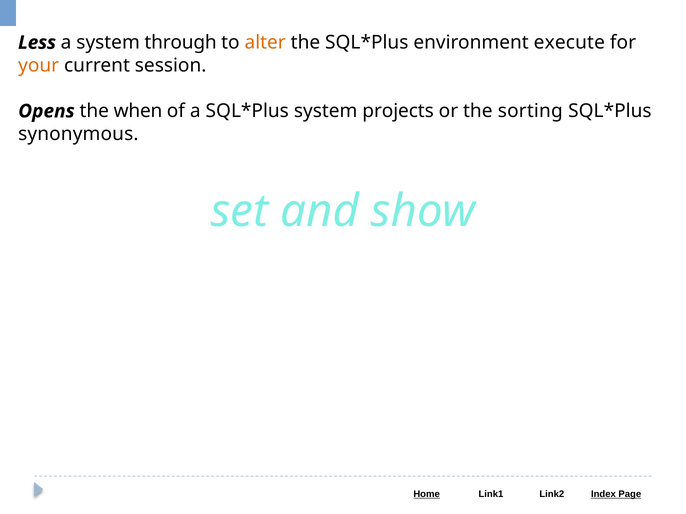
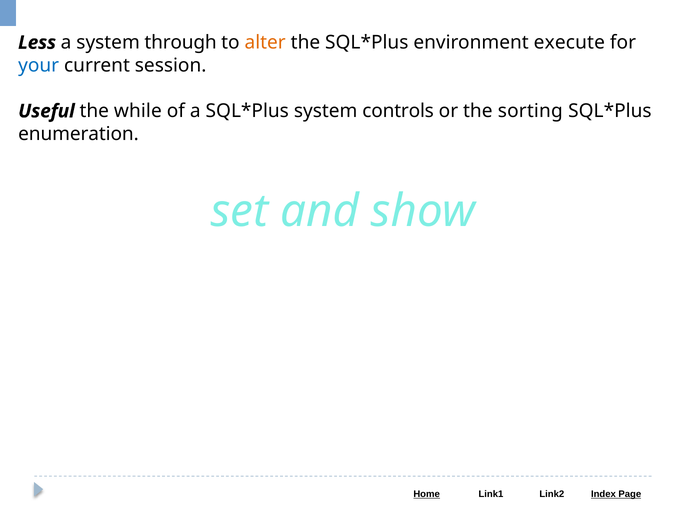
your colour: orange -> blue
Opens: Opens -> Useful
when: when -> while
projects: projects -> controls
synonymous: synonymous -> enumeration
